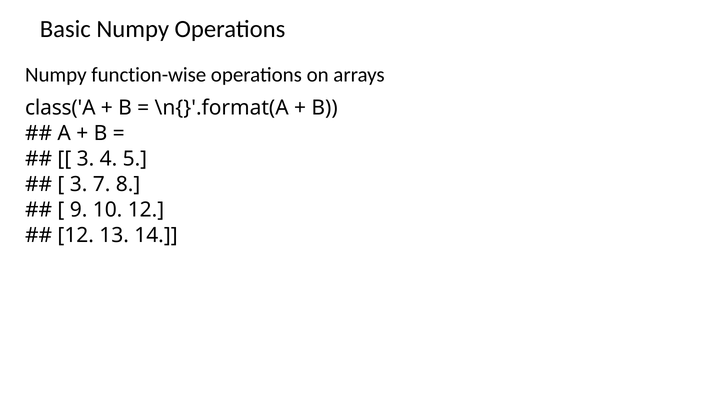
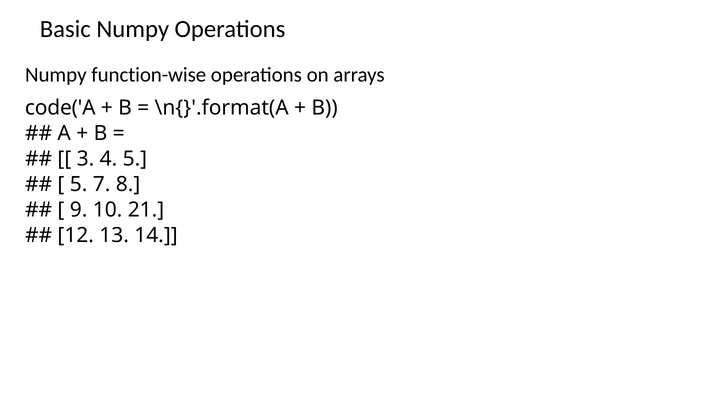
class('A: class('A -> code('A
3 at (79, 185): 3 -> 5
10 12: 12 -> 21
